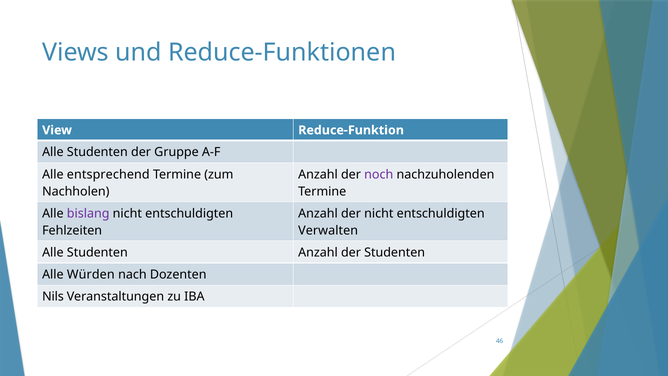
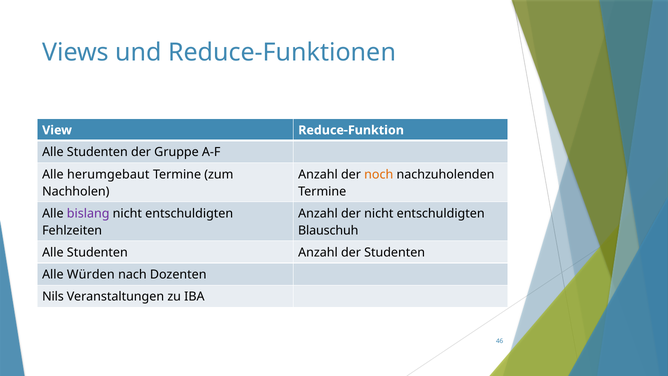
entsprechend: entsprechend -> herumgebaut
noch colour: purple -> orange
Verwalten: Verwalten -> Blauschuh
